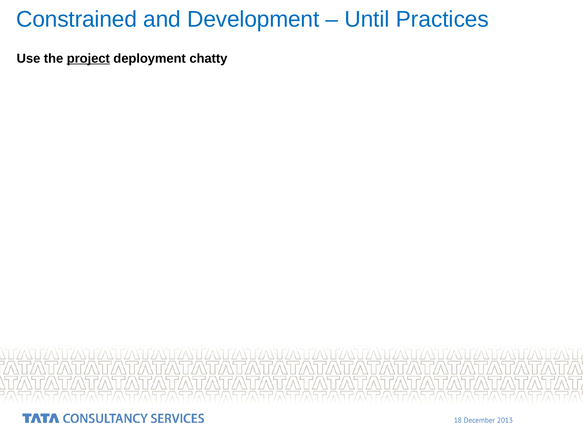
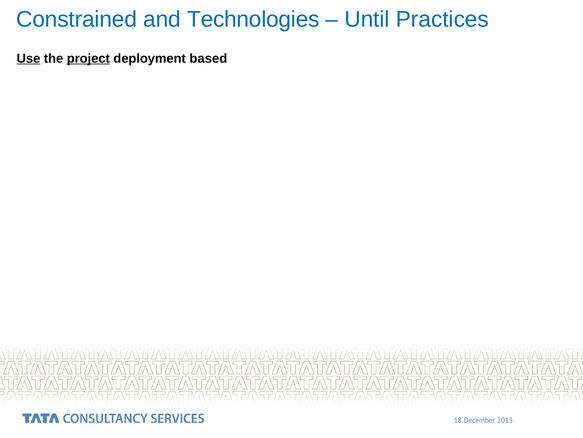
Development: Development -> Technologies
Use underline: none -> present
chatty: chatty -> based
